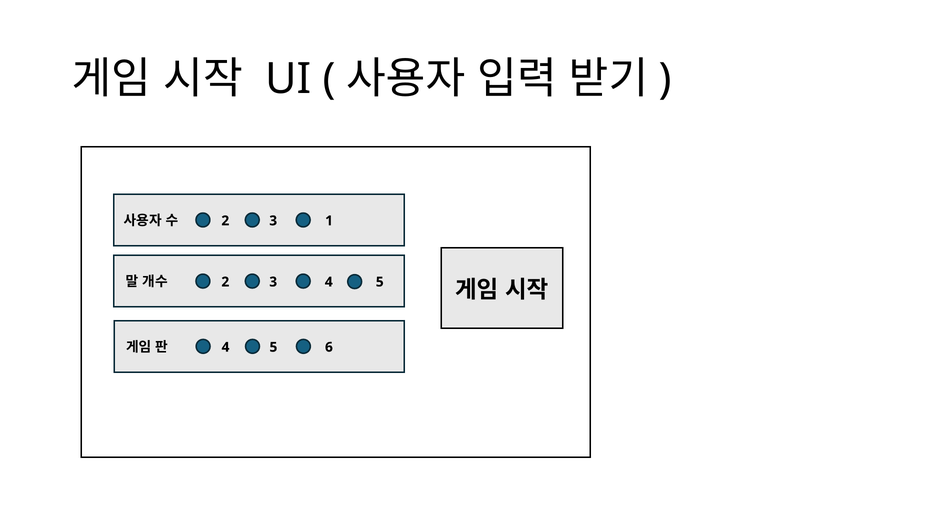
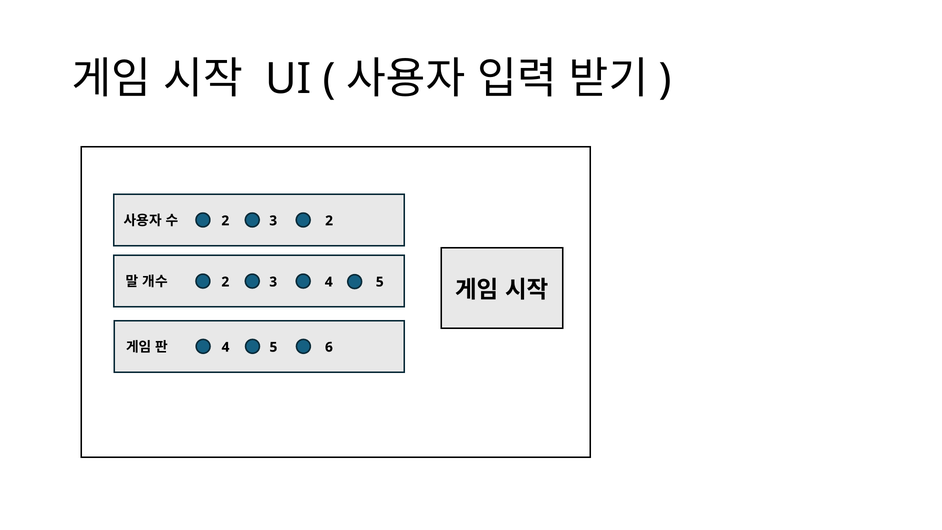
2 1: 1 -> 2
